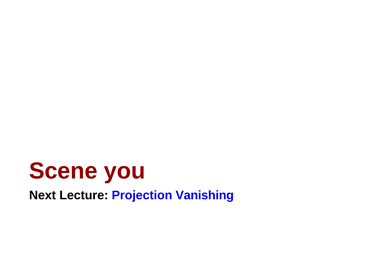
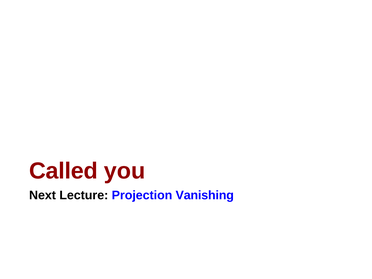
Scene: Scene -> Called
